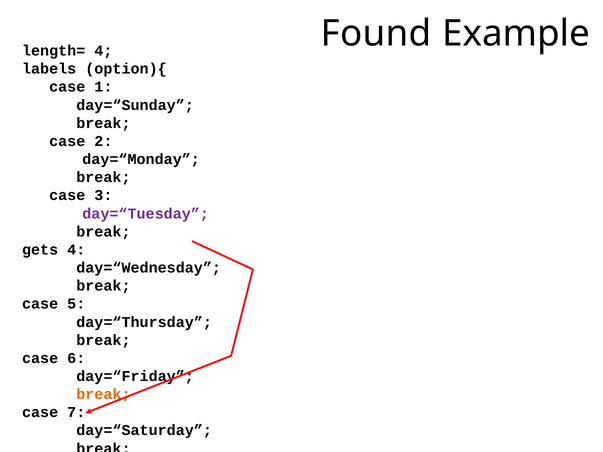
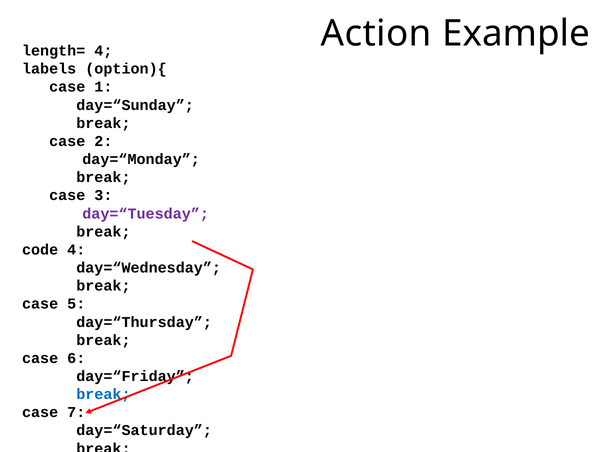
Found: Found -> Action
gets: gets -> code
break at (103, 395) colour: orange -> blue
